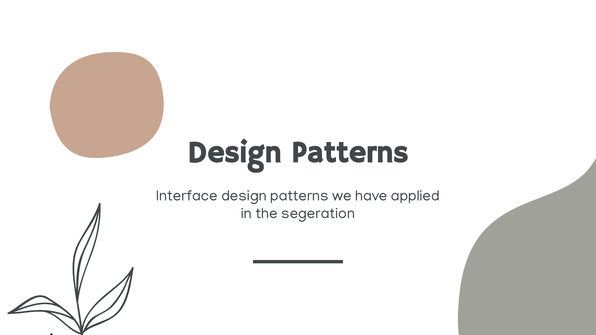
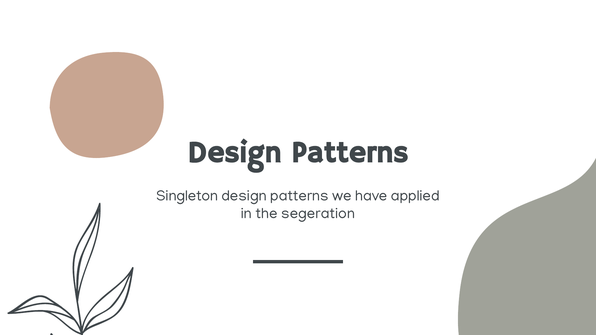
Interface: Interface -> Singleton
